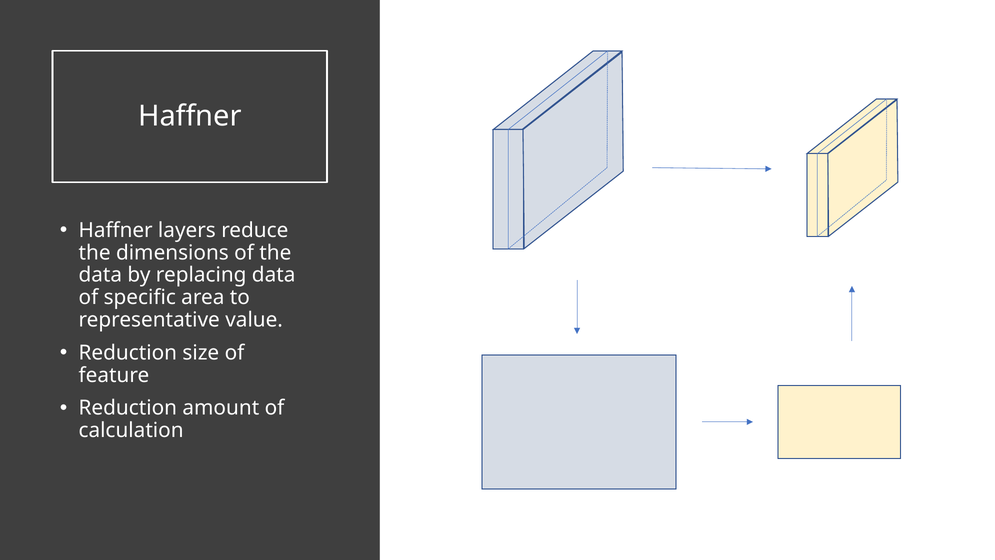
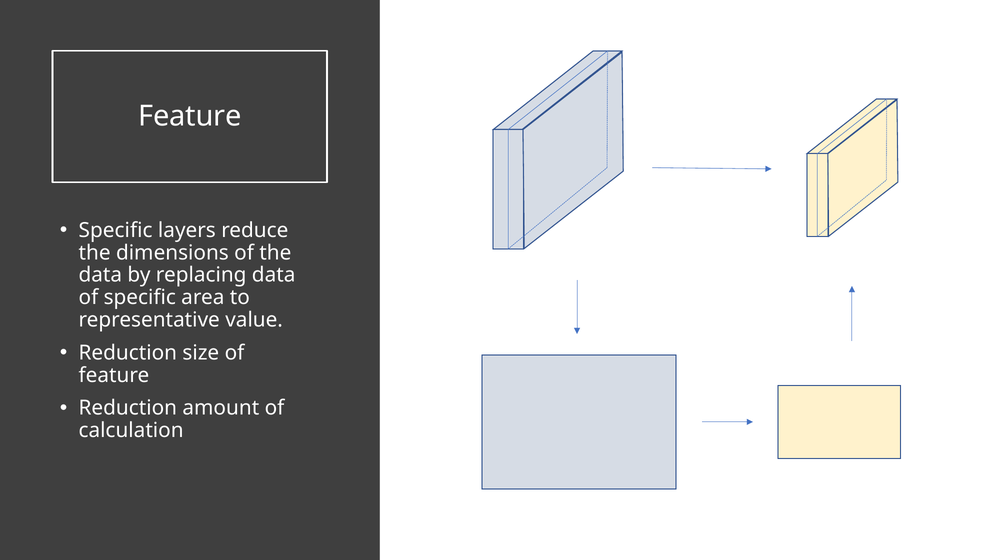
Haffner at (190, 116): Haffner -> Feature
Haffner at (116, 230): Haffner -> Specific
